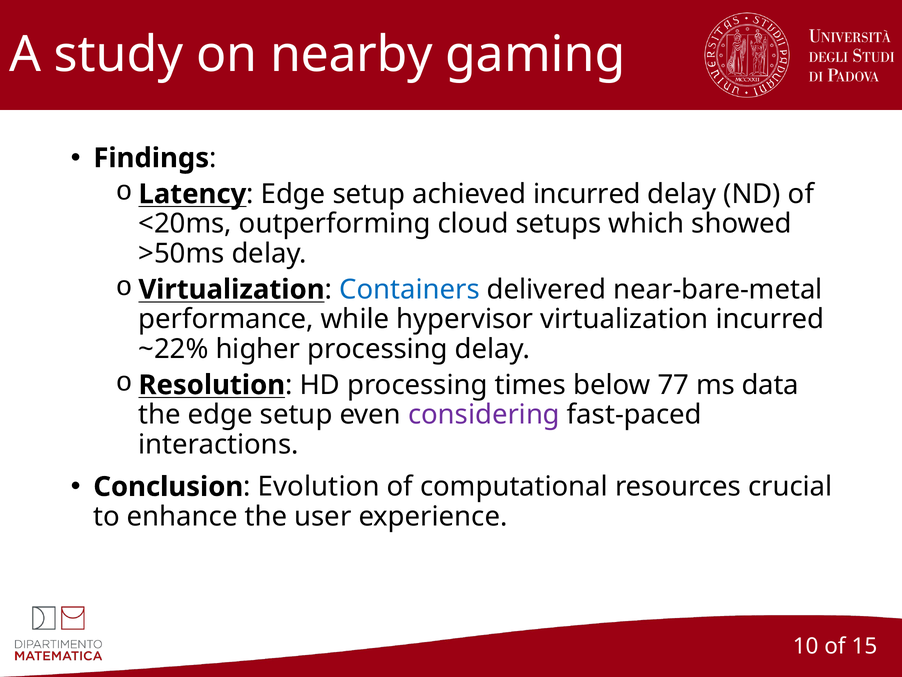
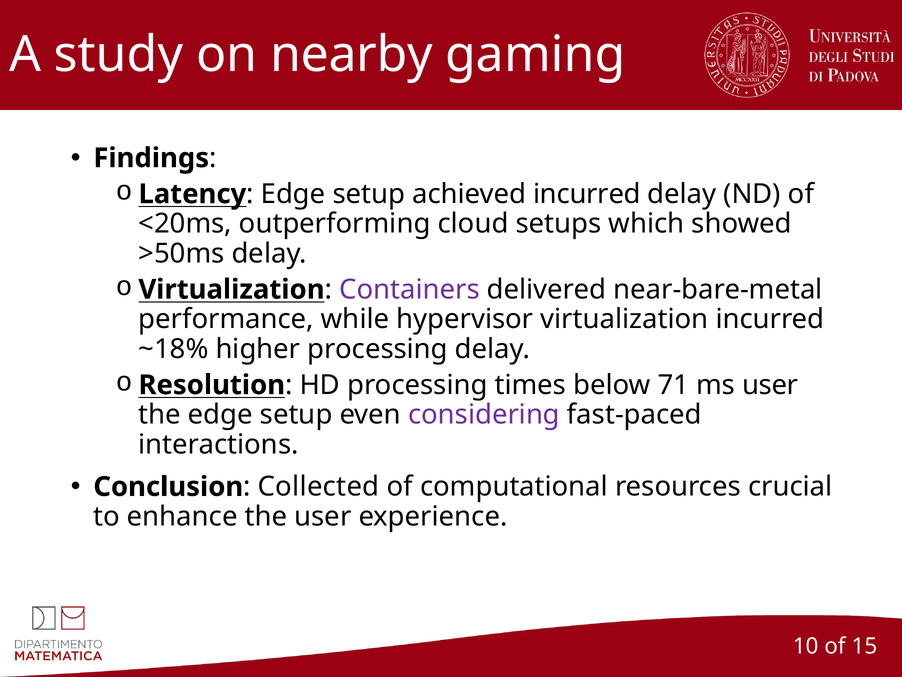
Containers colour: blue -> purple
~22%: ~22% -> ~18%
77: 77 -> 71
ms data: data -> user
Evolution: Evolution -> Collected
